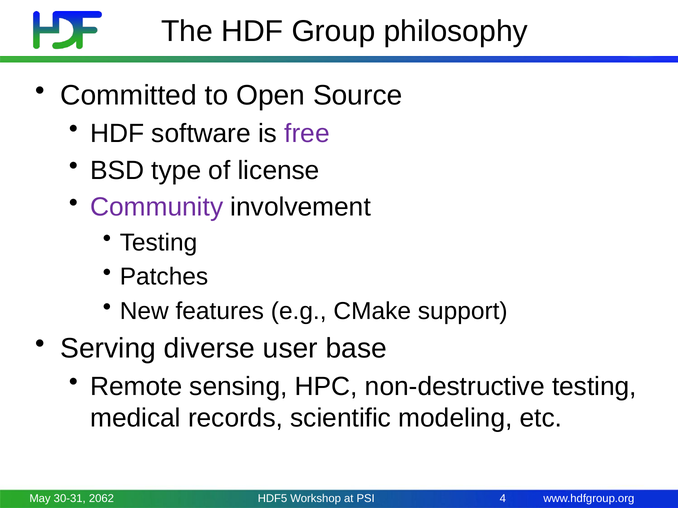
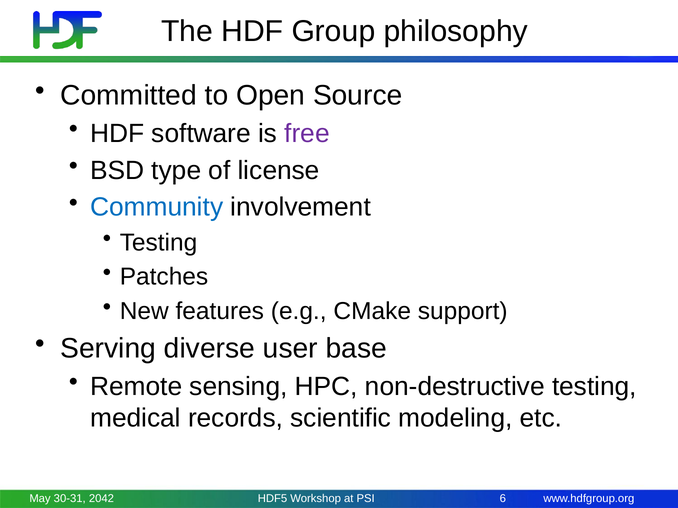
Community colour: purple -> blue
2062: 2062 -> 2042
4: 4 -> 6
